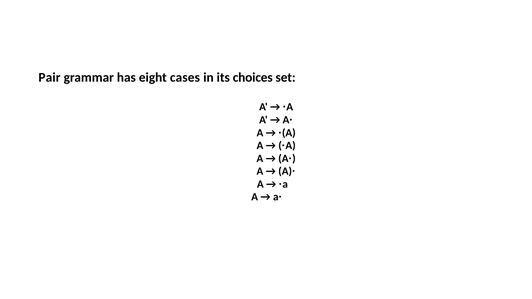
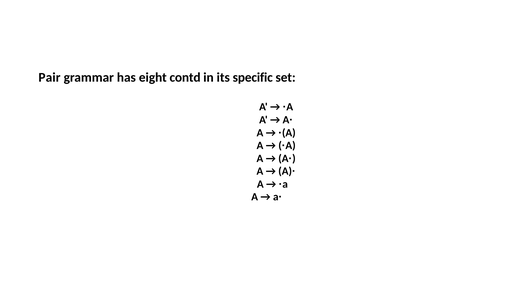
cases: cases -> contd
choices: choices -> specific
